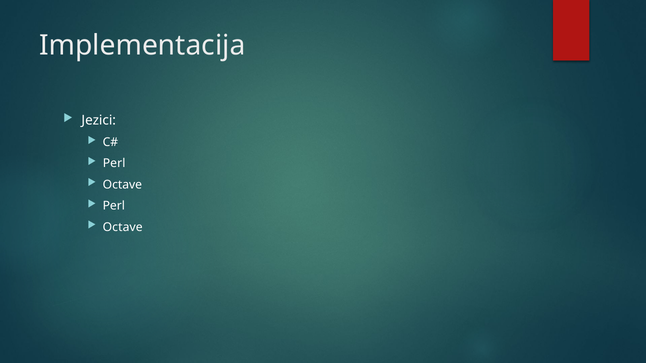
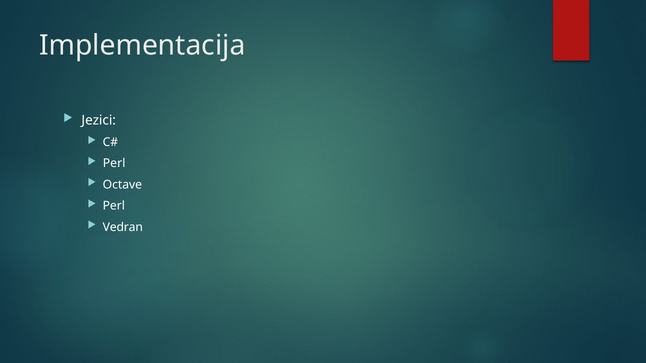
Octave at (123, 227): Octave -> Vedran
